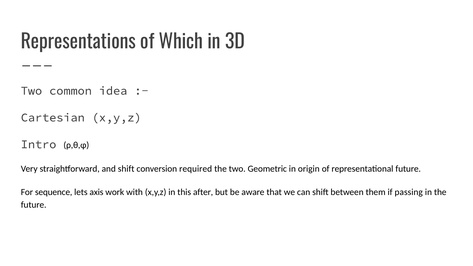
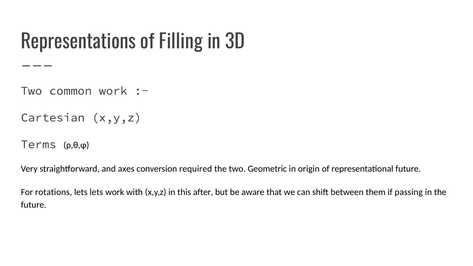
Which: Which -> Filling
common idea: idea -> work
Intro: Intro -> Terms
and shift: shift -> axes
sequence: sequence -> rotations
lets axis: axis -> lets
